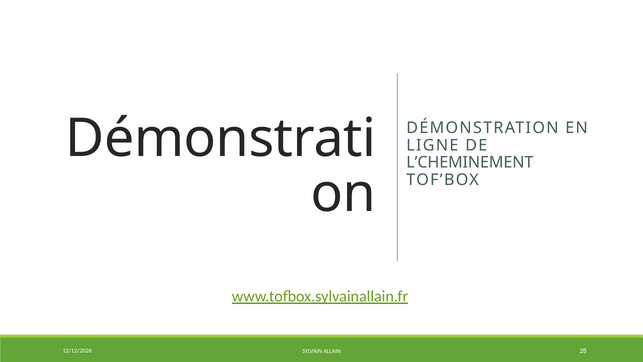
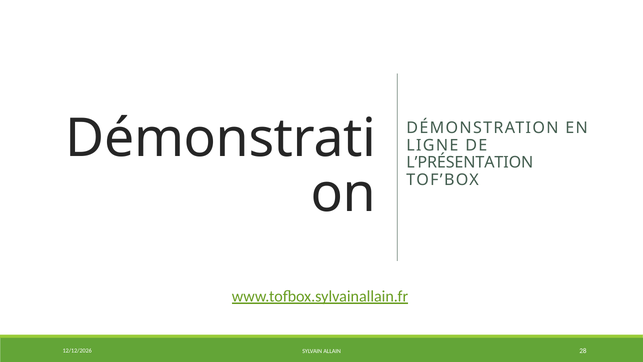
L’CHEMINEMENT: L’CHEMINEMENT -> L’PRÉSENTATION
